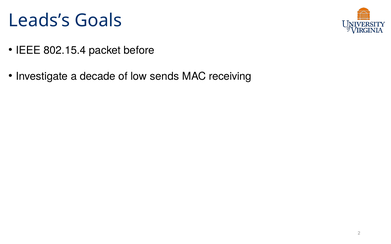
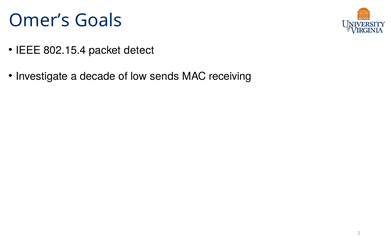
Leads’s: Leads’s -> Omer’s
before: before -> detect
